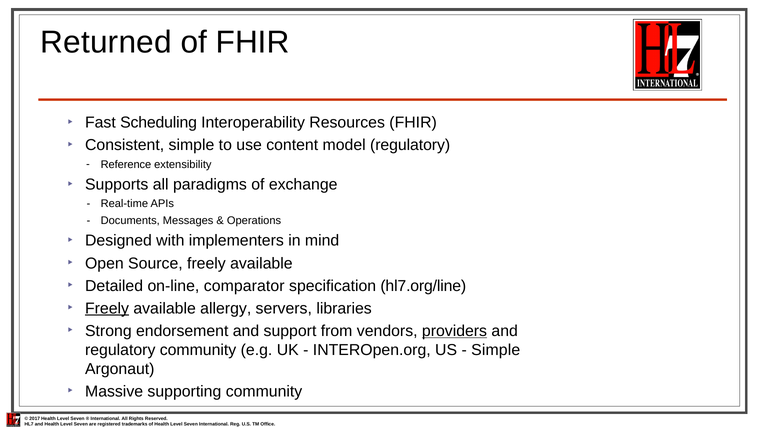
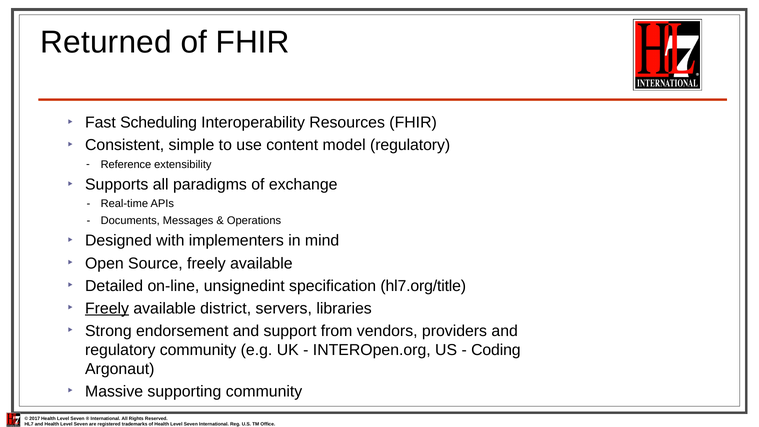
comparator: comparator -> unsignedint
hl7.org/line: hl7.org/line -> hl7.org/title
allergy: allergy -> district
providers underline: present -> none
Simple at (496, 350): Simple -> Coding
